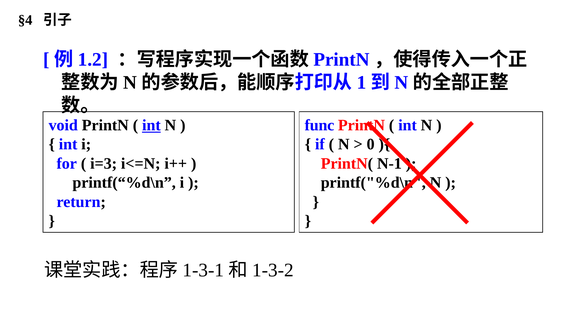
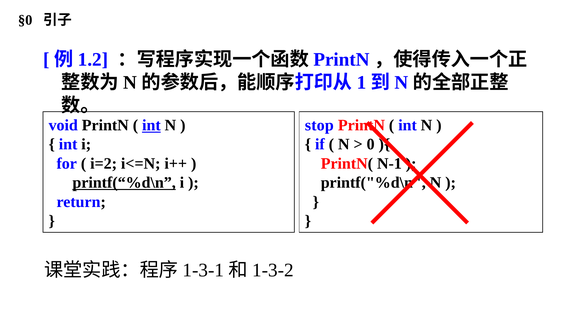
§4: §4 -> §0
func: func -> stop
i=3: i=3 -> i=2
printf(“%d\n underline: none -> present
